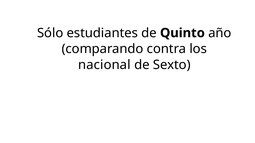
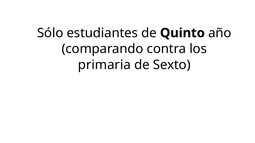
nacional: nacional -> primaria
